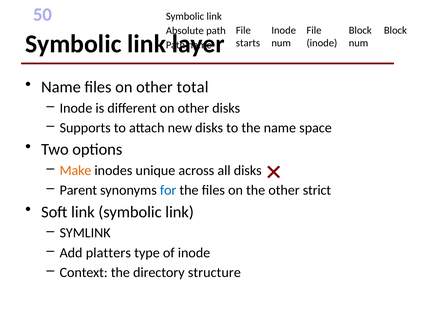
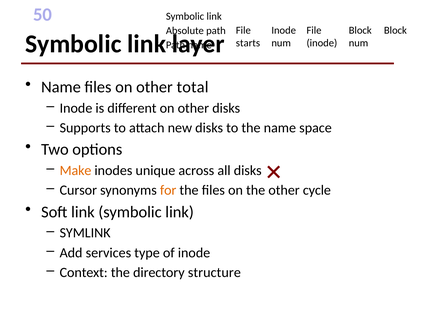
Parent: Parent -> Cursor
for colour: blue -> orange
strict: strict -> cycle
platters: platters -> services
